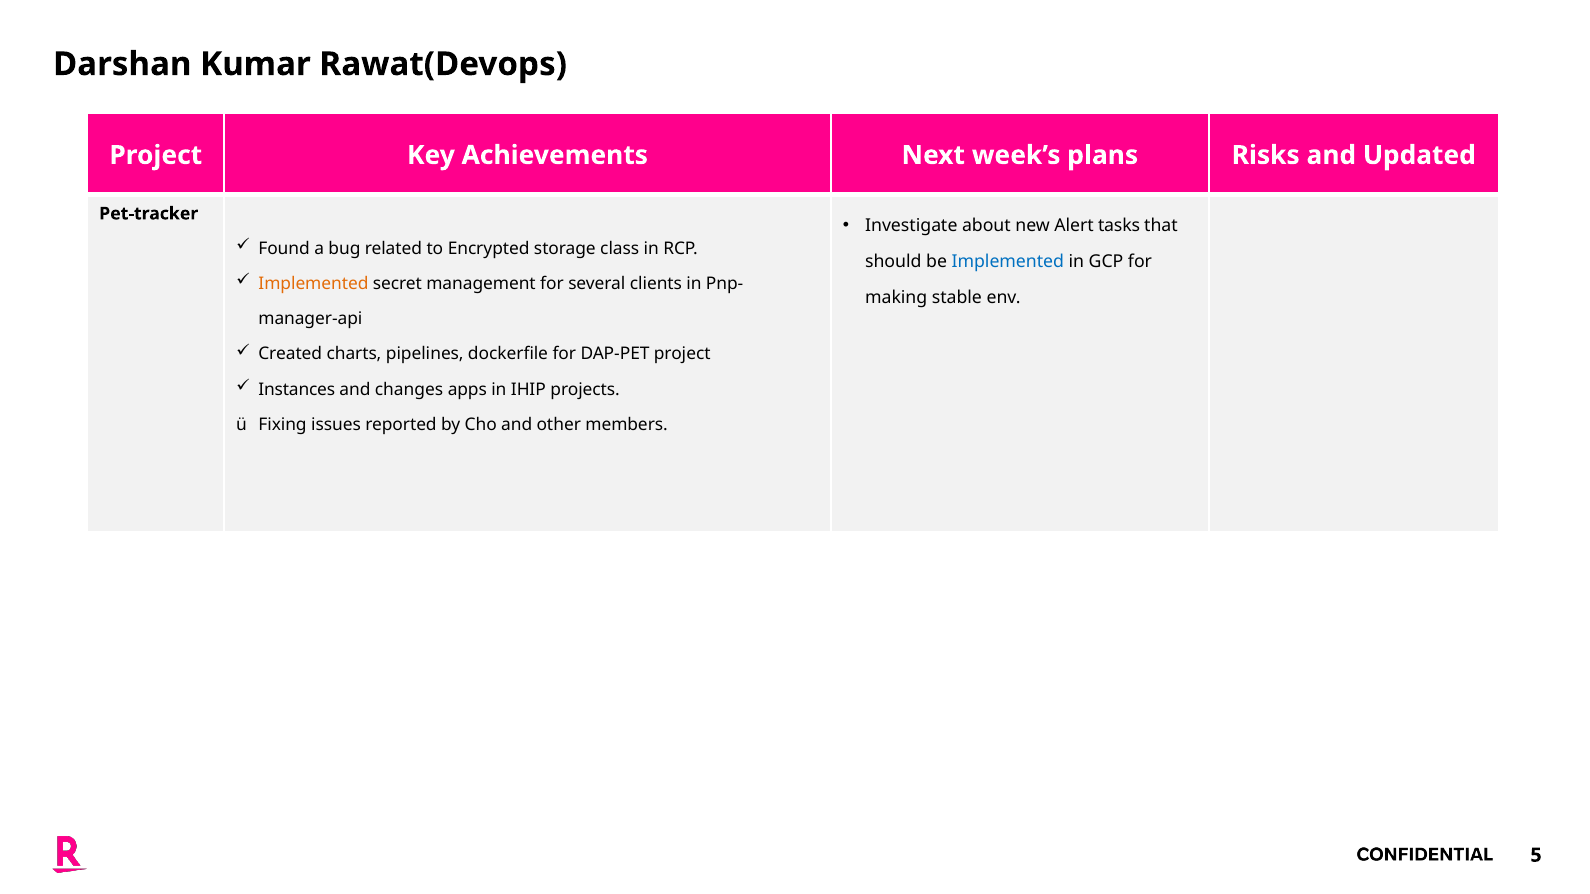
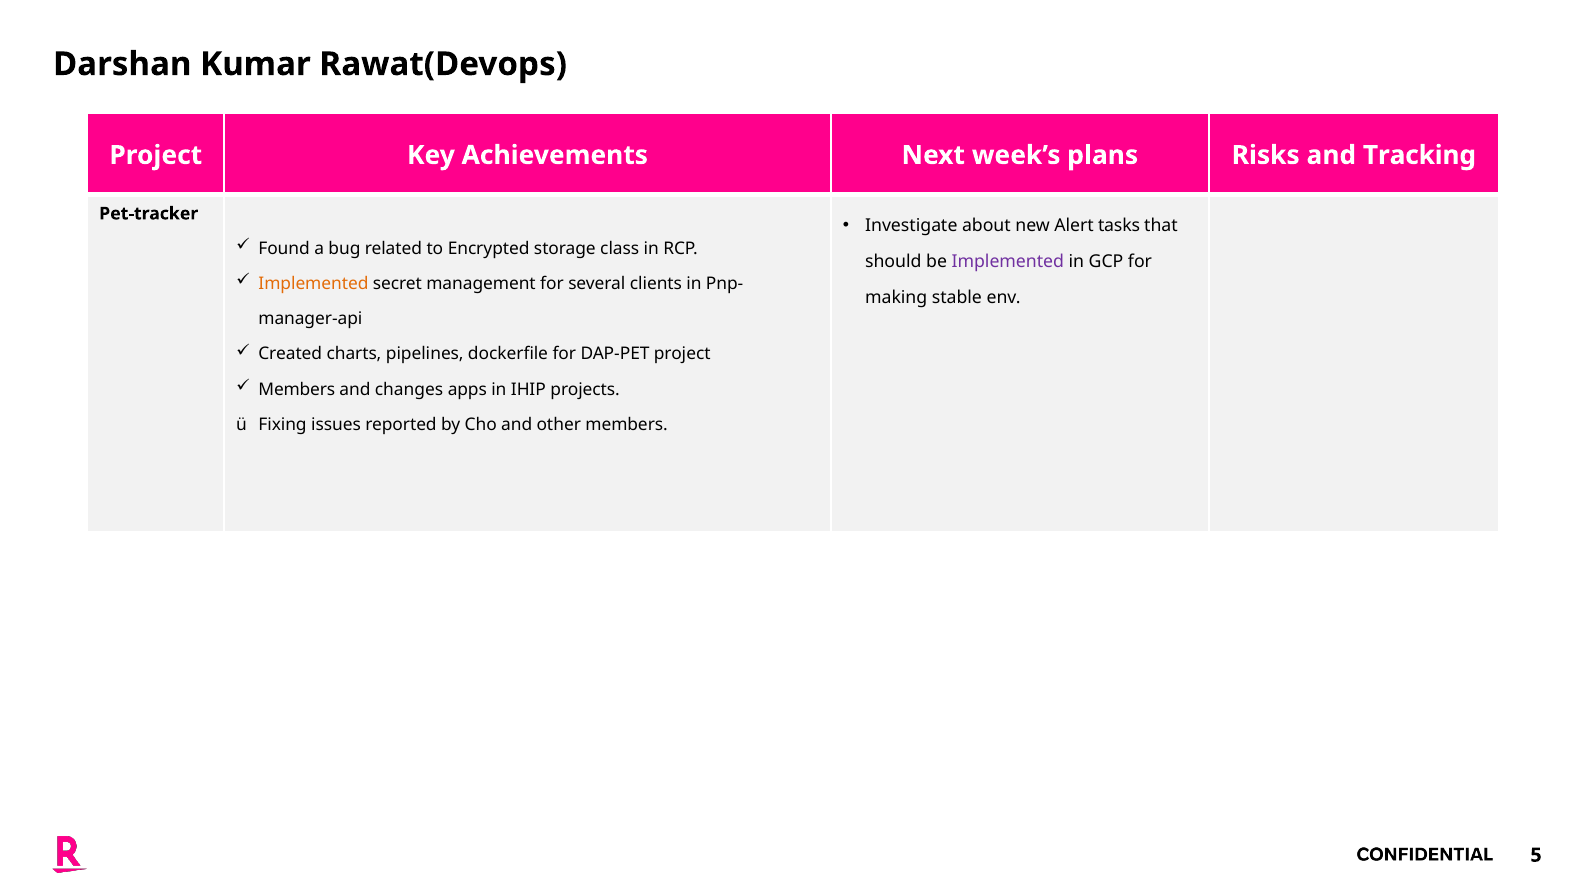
Updated: Updated -> Tracking
Implemented at (1008, 262) colour: blue -> purple
Instances at (297, 389): Instances -> Members
